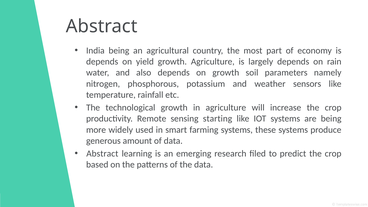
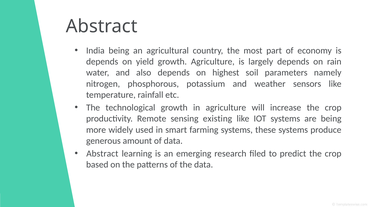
on growth: growth -> highest
starting: starting -> existing
